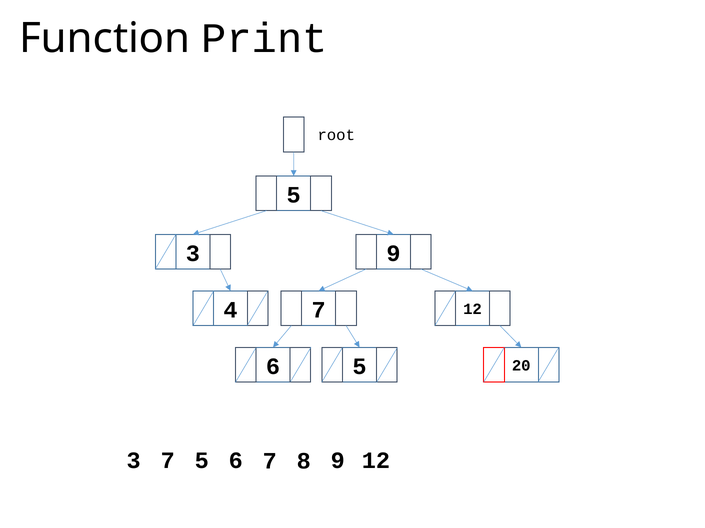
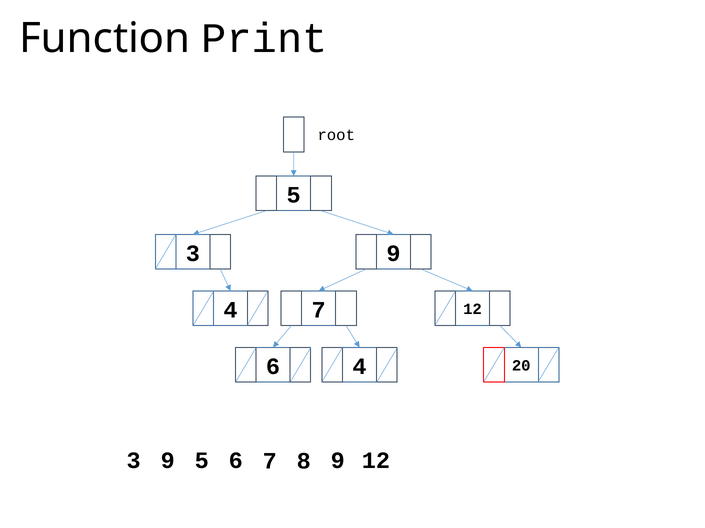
6 5: 5 -> 4
7 at (168, 461): 7 -> 9
